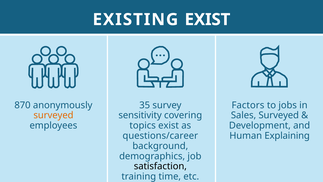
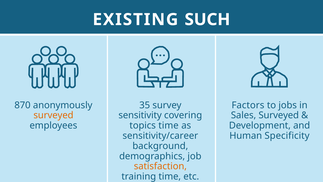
EXISTING EXIST: EXIST -> SUCH
topics exist: exist -> time
questions/career: questions/career -> sensitivity/career
Explaining: Explaining -> Specificity
satisfaction colour: black -> orange
